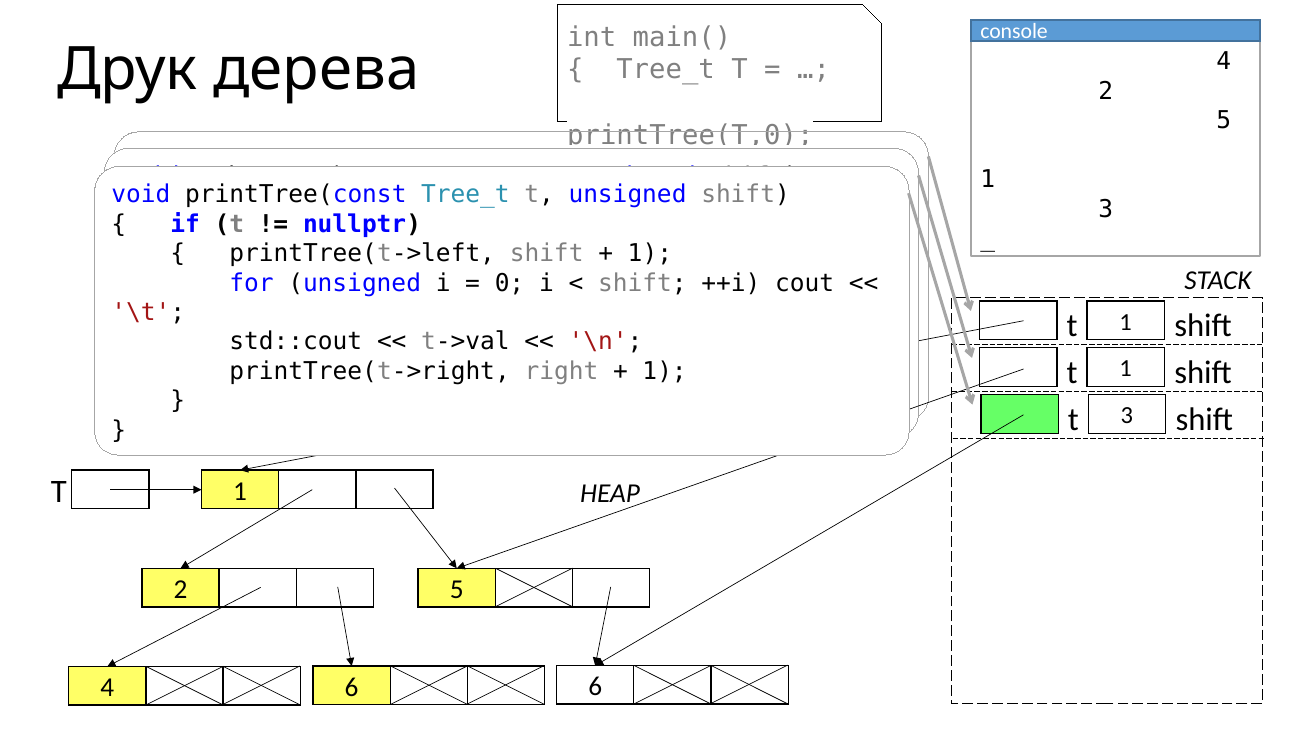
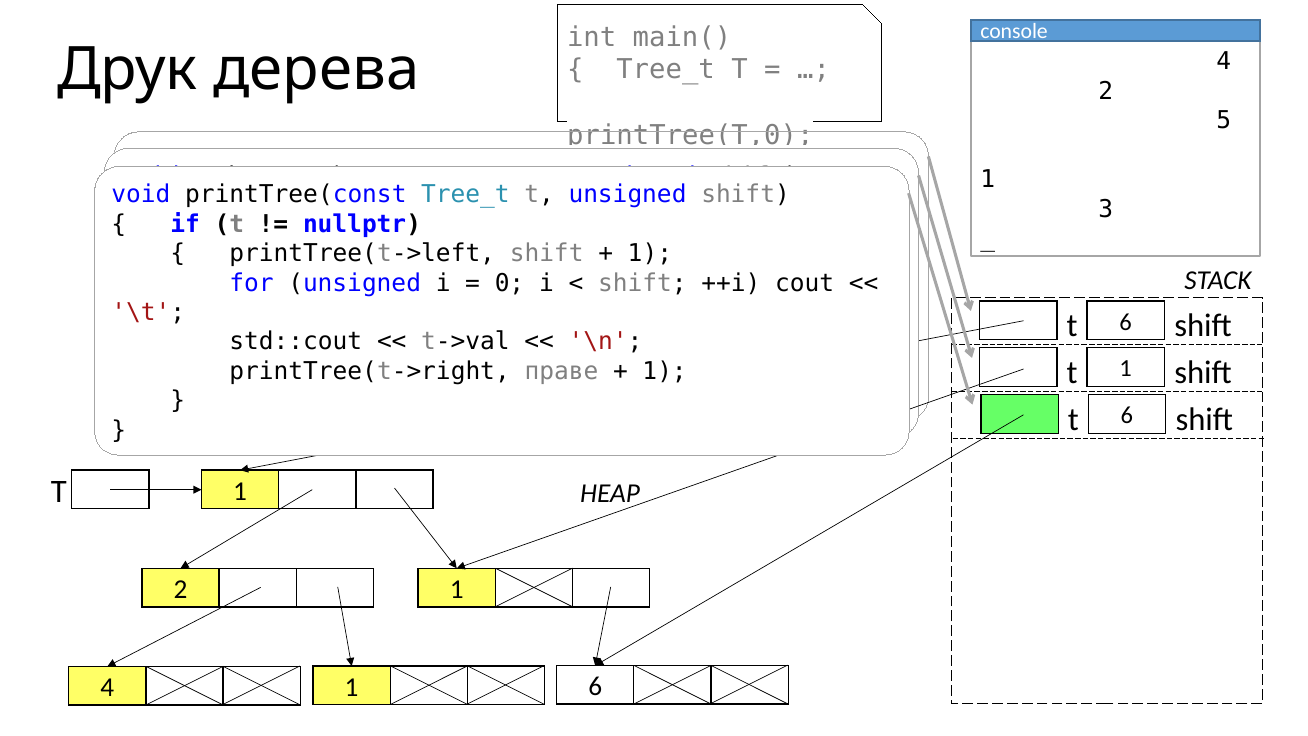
1 at (1126, 322): 1 -> 6
right: right -> праве
3 at (1127, 416): 3 -> 6
5 at (457, 589): 5 -> 1
4 6: 6 -> 1
